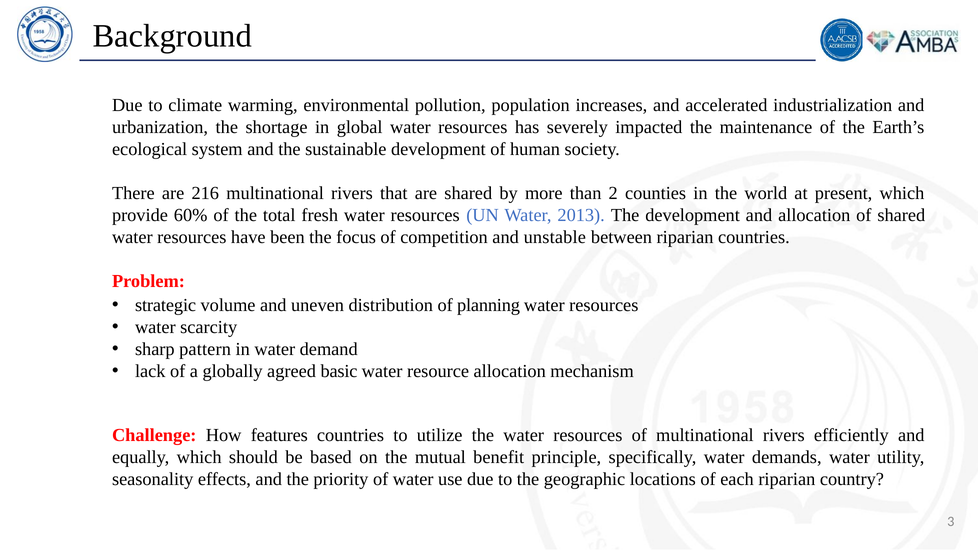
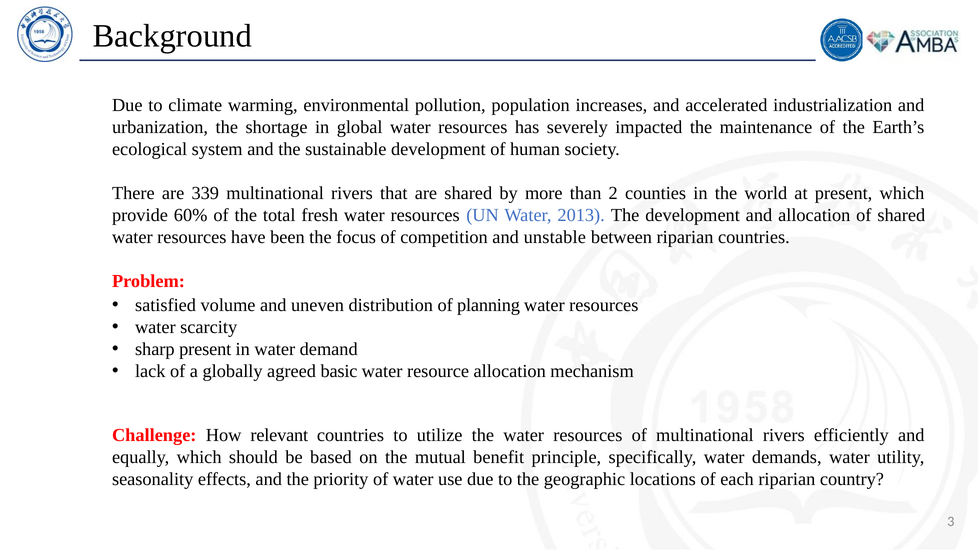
216: 216 -> 339
strategic: strategic -> satisfied
sharp pattern: pattern -> present
features: features -> relevant
